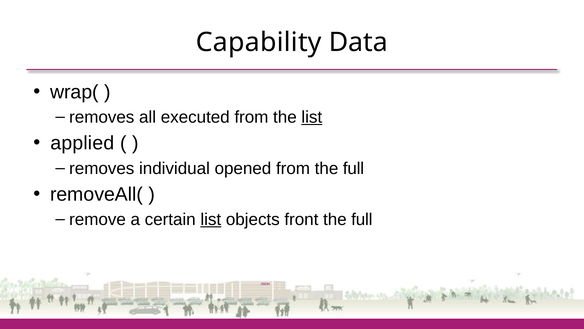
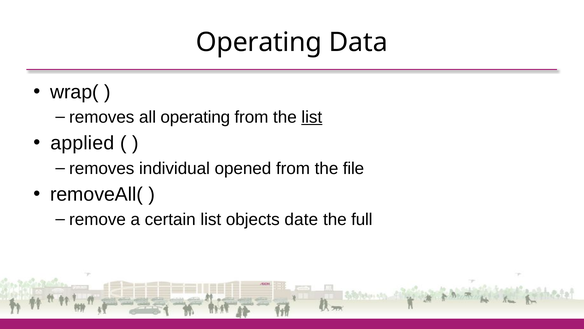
Capability at (259, 42): Capability -> Operating
all executed: executed -> operating
from the full: full -> file
list at (211, 219) underline: present -> none
front: front -> date
